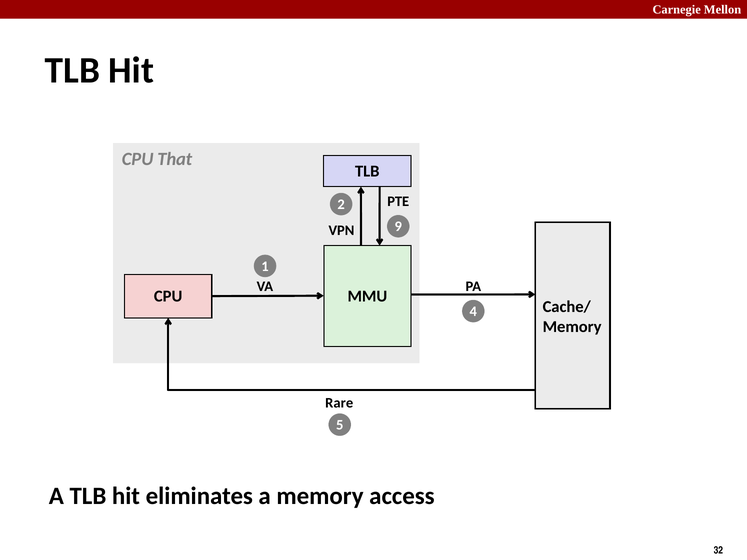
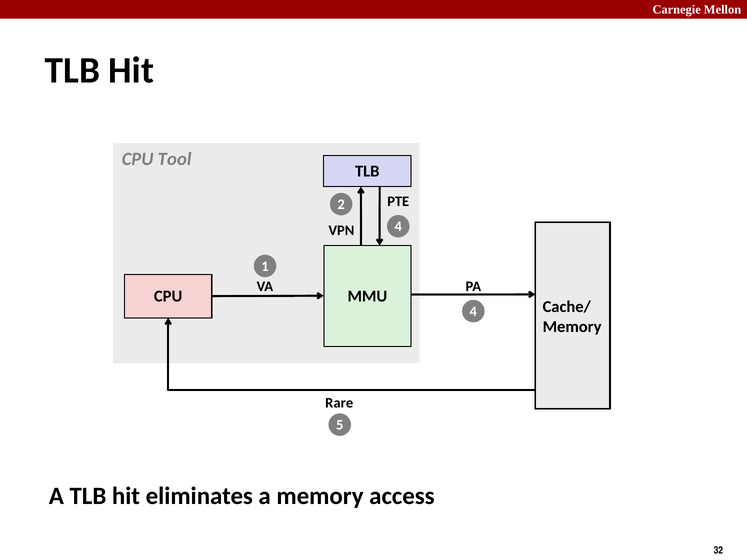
That: That -> Tool
VPN 9: 9 -> 4
